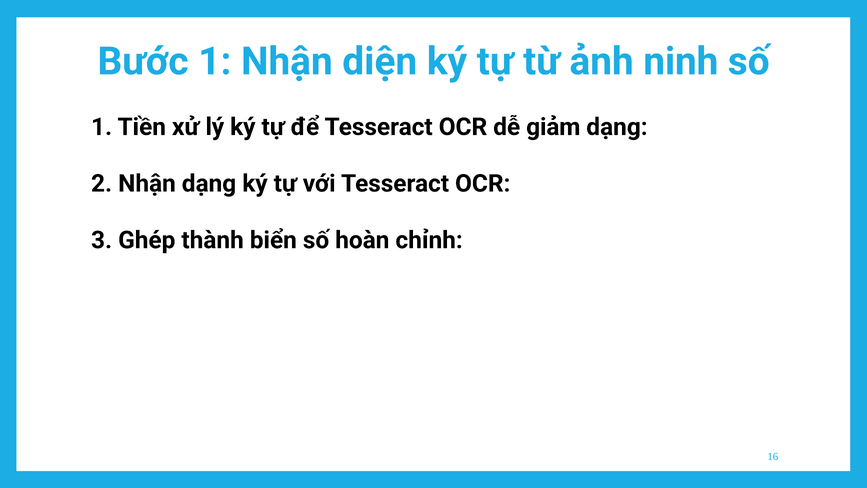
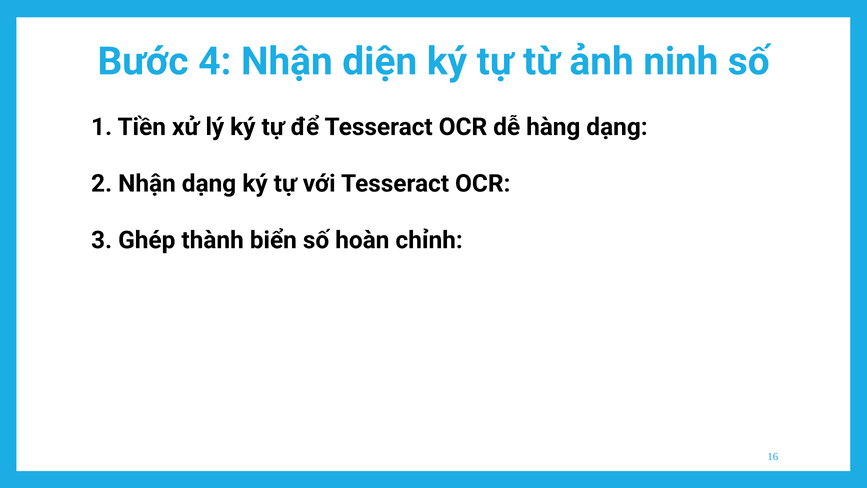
Bước 1: 1 -> 4
giảm: giảm -> hàng
